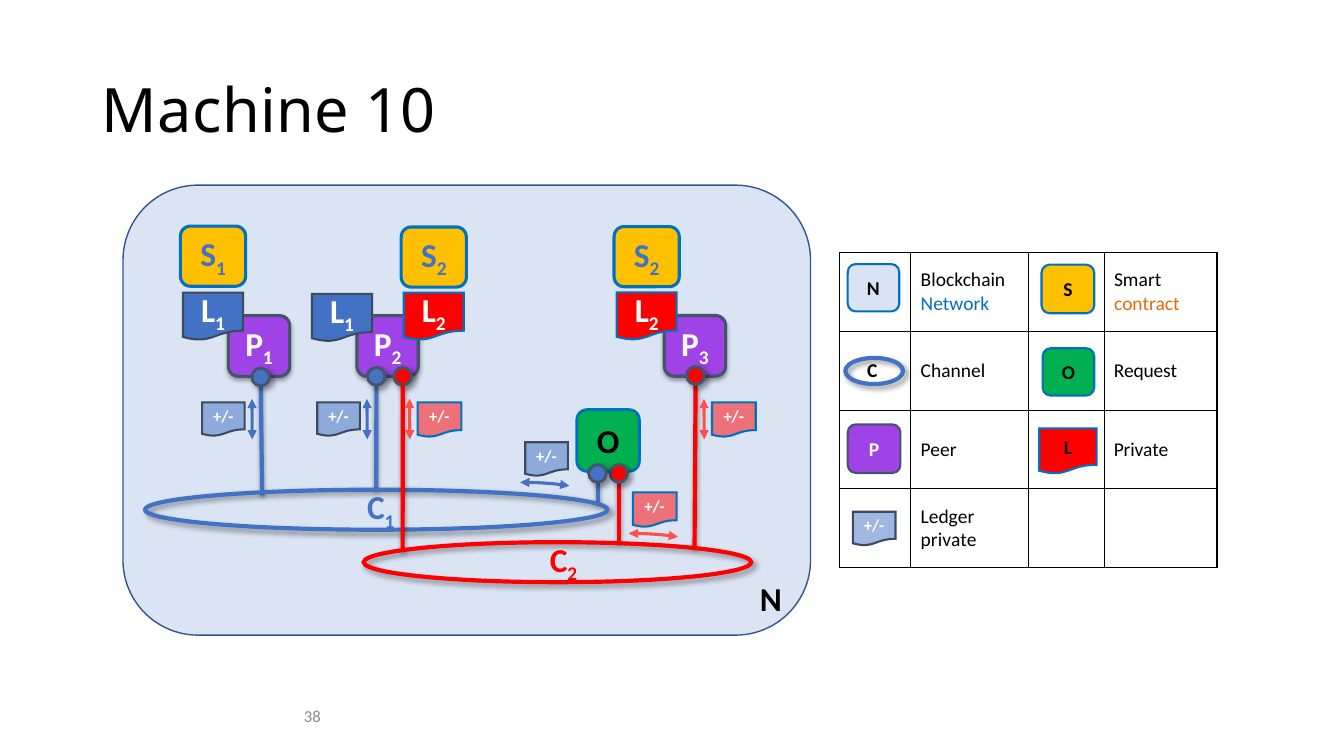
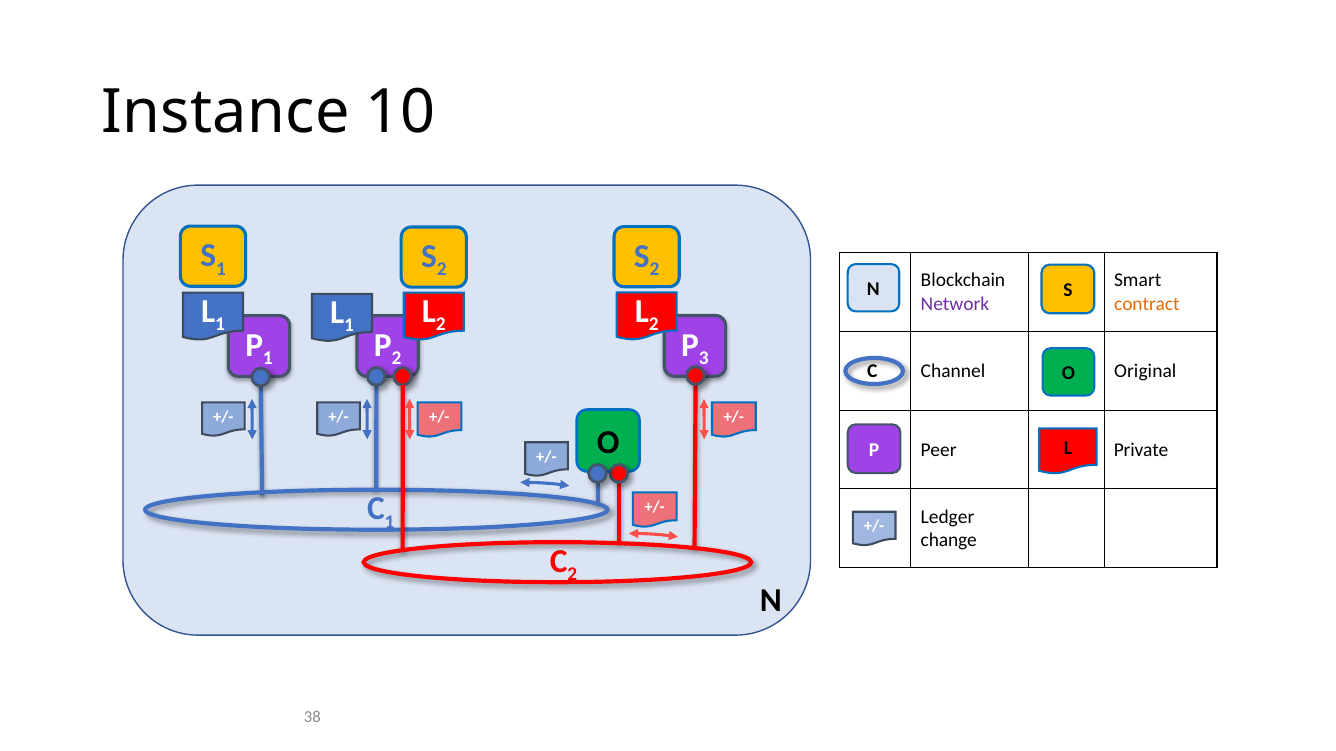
Machine: Machine -> Instance
Network colour: blue -> purple
Request: Request -> Original
private at (949, 541): private -> change
